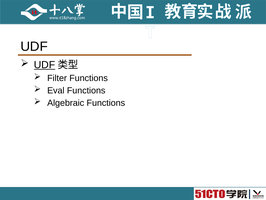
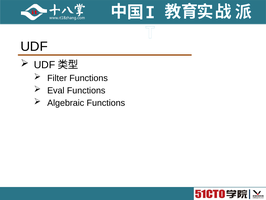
UDF at (45, 65) underline: present -> none
